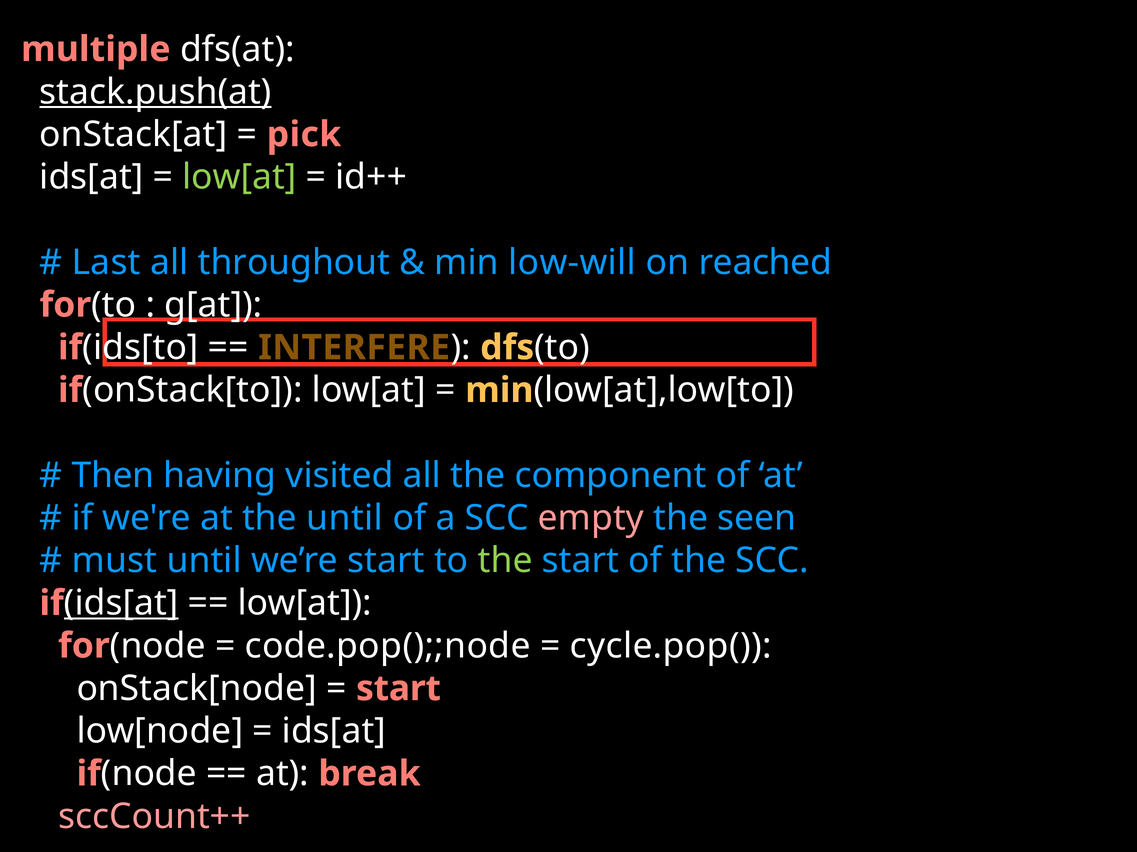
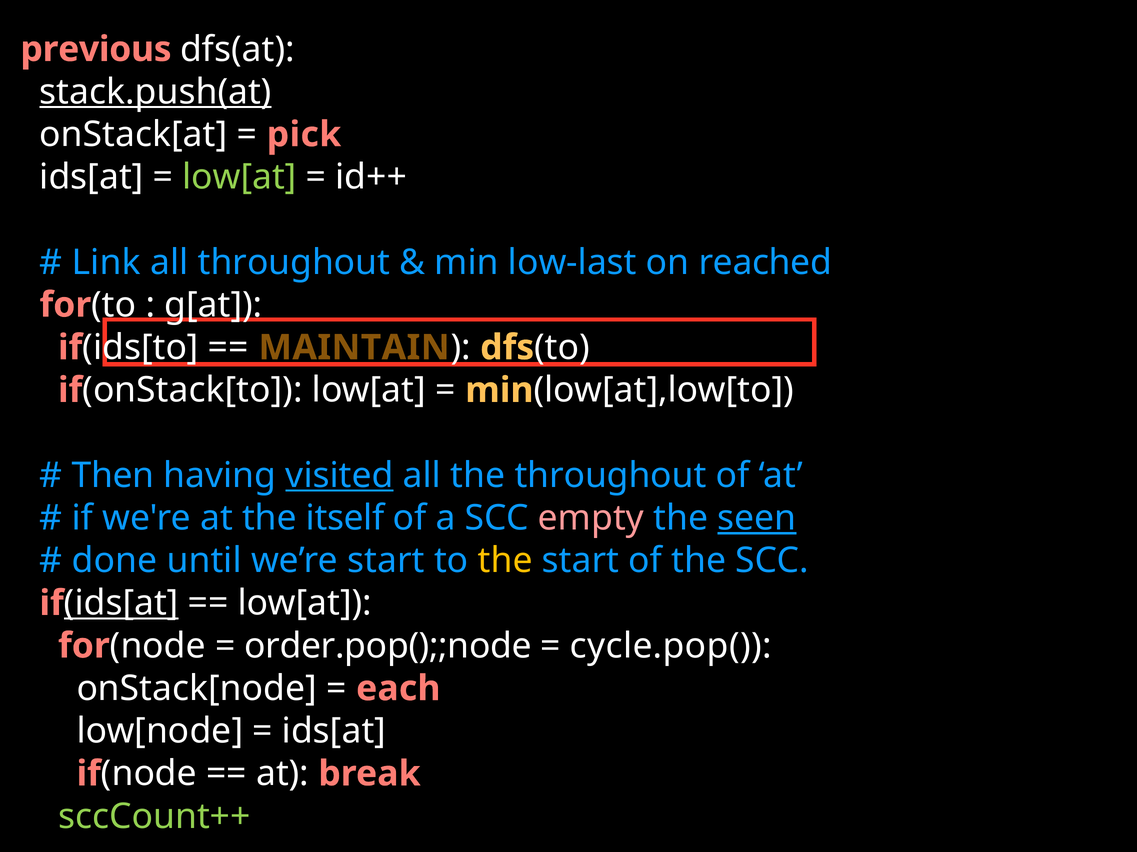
multiple: multiple -> previous
Last: Last -> Link
low-will: low-will -> low-last
INTERFERE: INTERFERE -> MAINTAIN
visited underline: none -> present
the component: component -> throughout
the until: until -> itself
seen underline: none -> present
must: must -> done
the at (505, 561) colour: light green -> yellow
code.pop();;node: code.pop();;node -> order.pop();;node
start at (399, 689): start -> each
sccCount++ colour: pink -> light green
